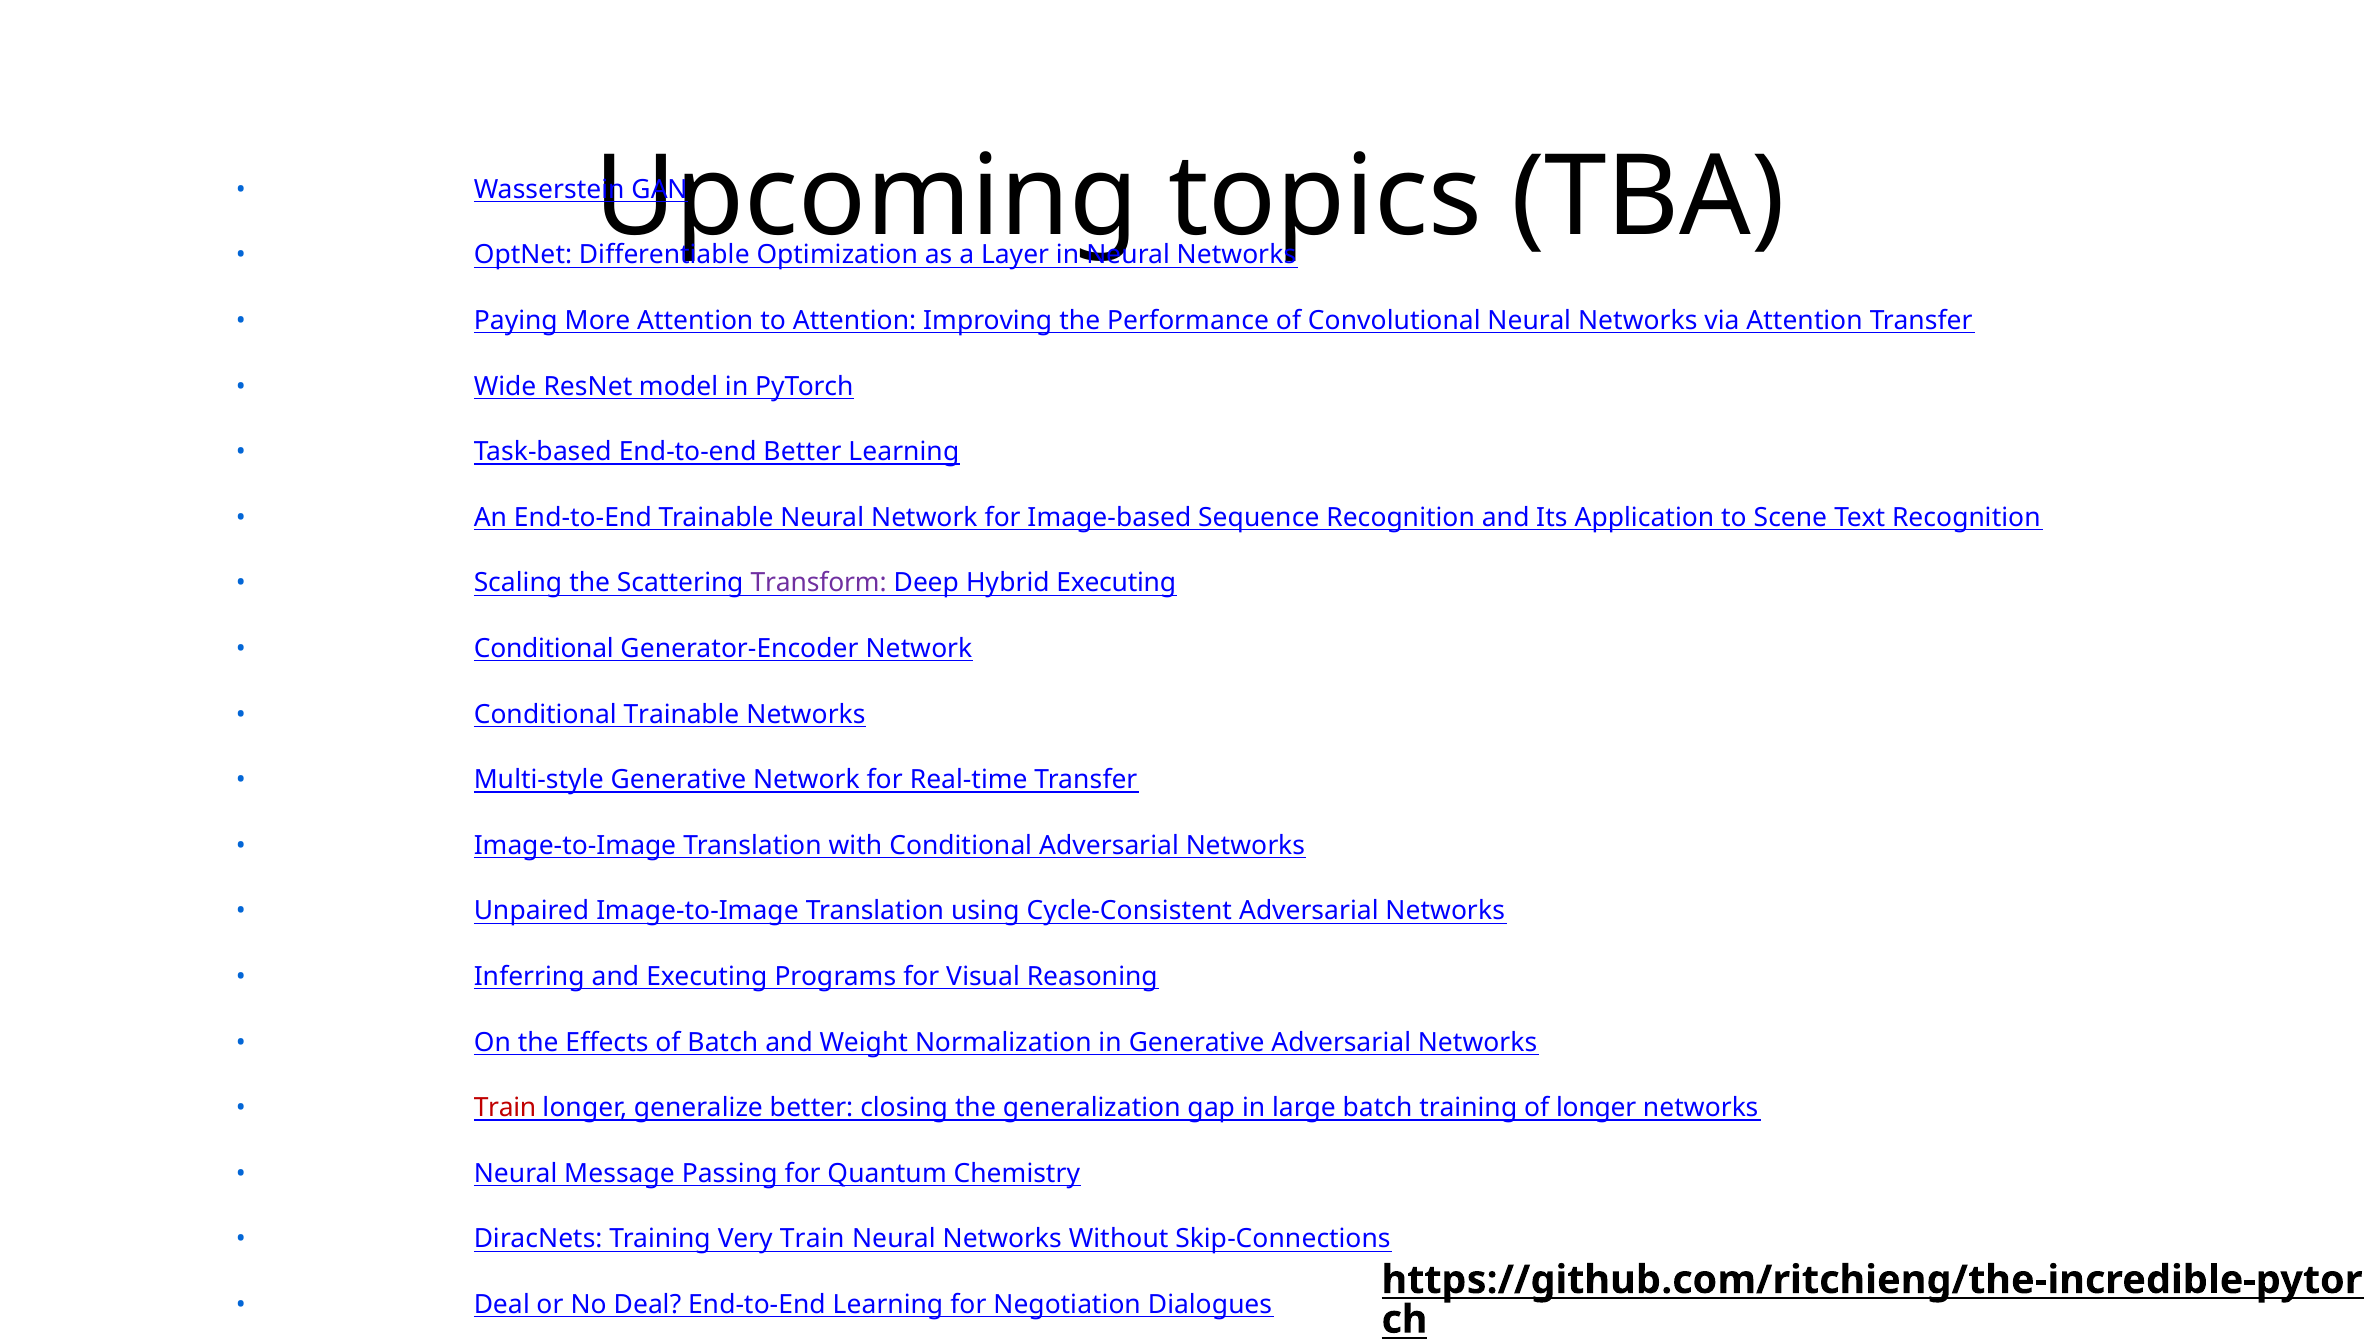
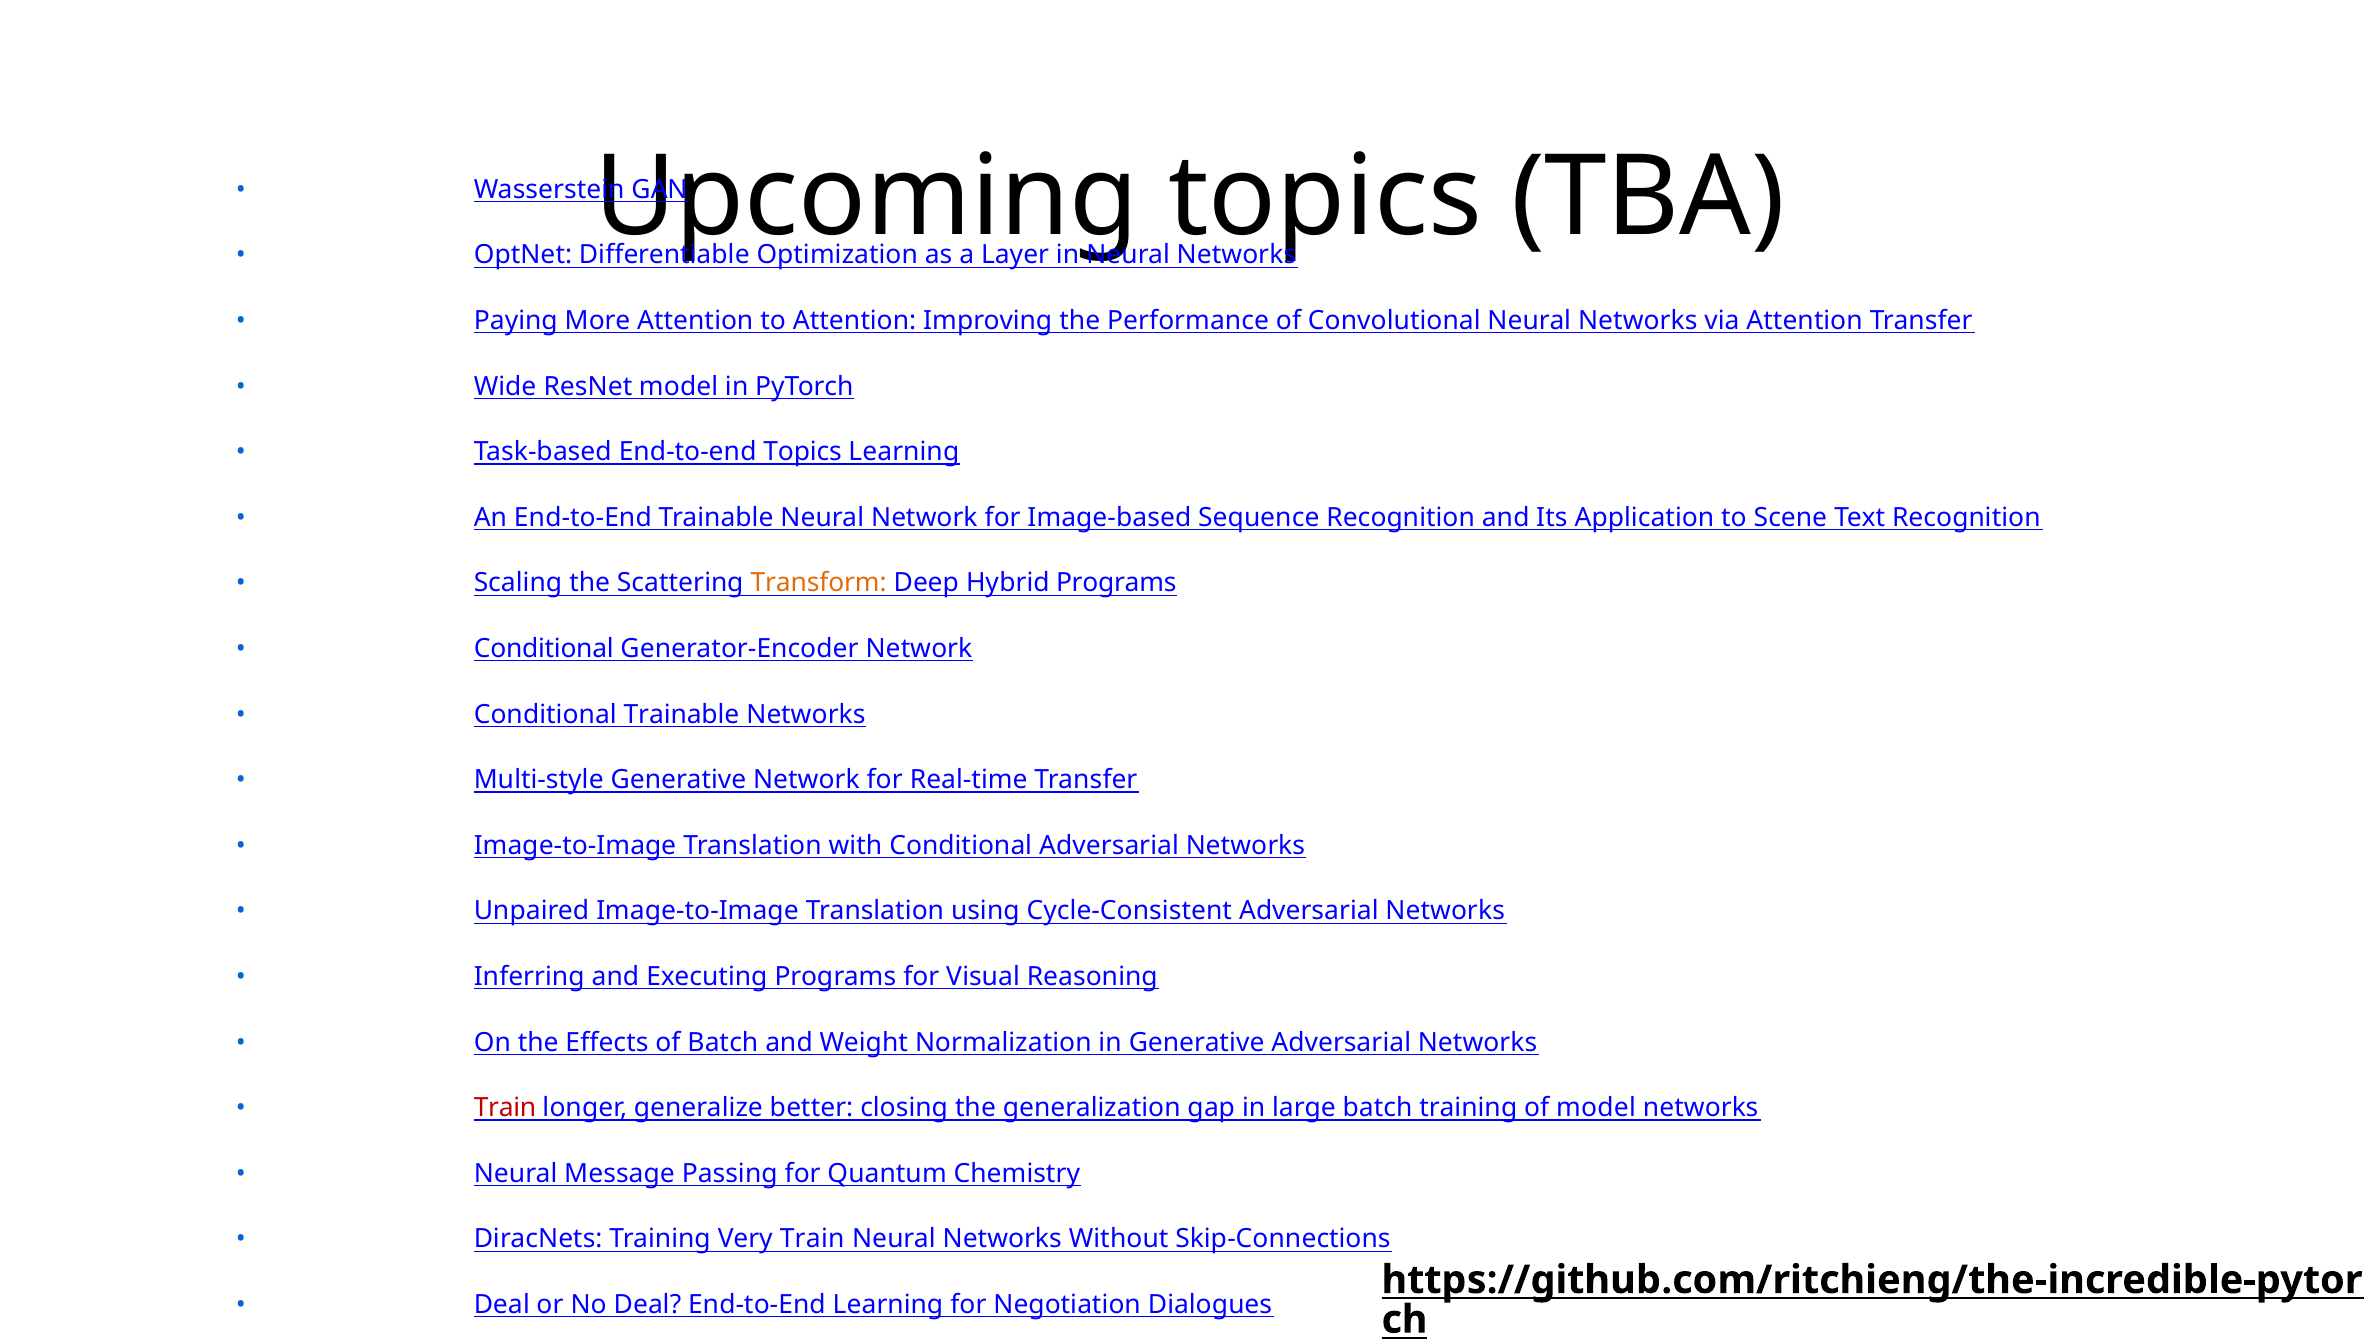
End-to-end Better: Better -> Topics
Transform colour: purple -> orange
Hybrid Executing: Executing -> Programs
of longer: longer -> model
